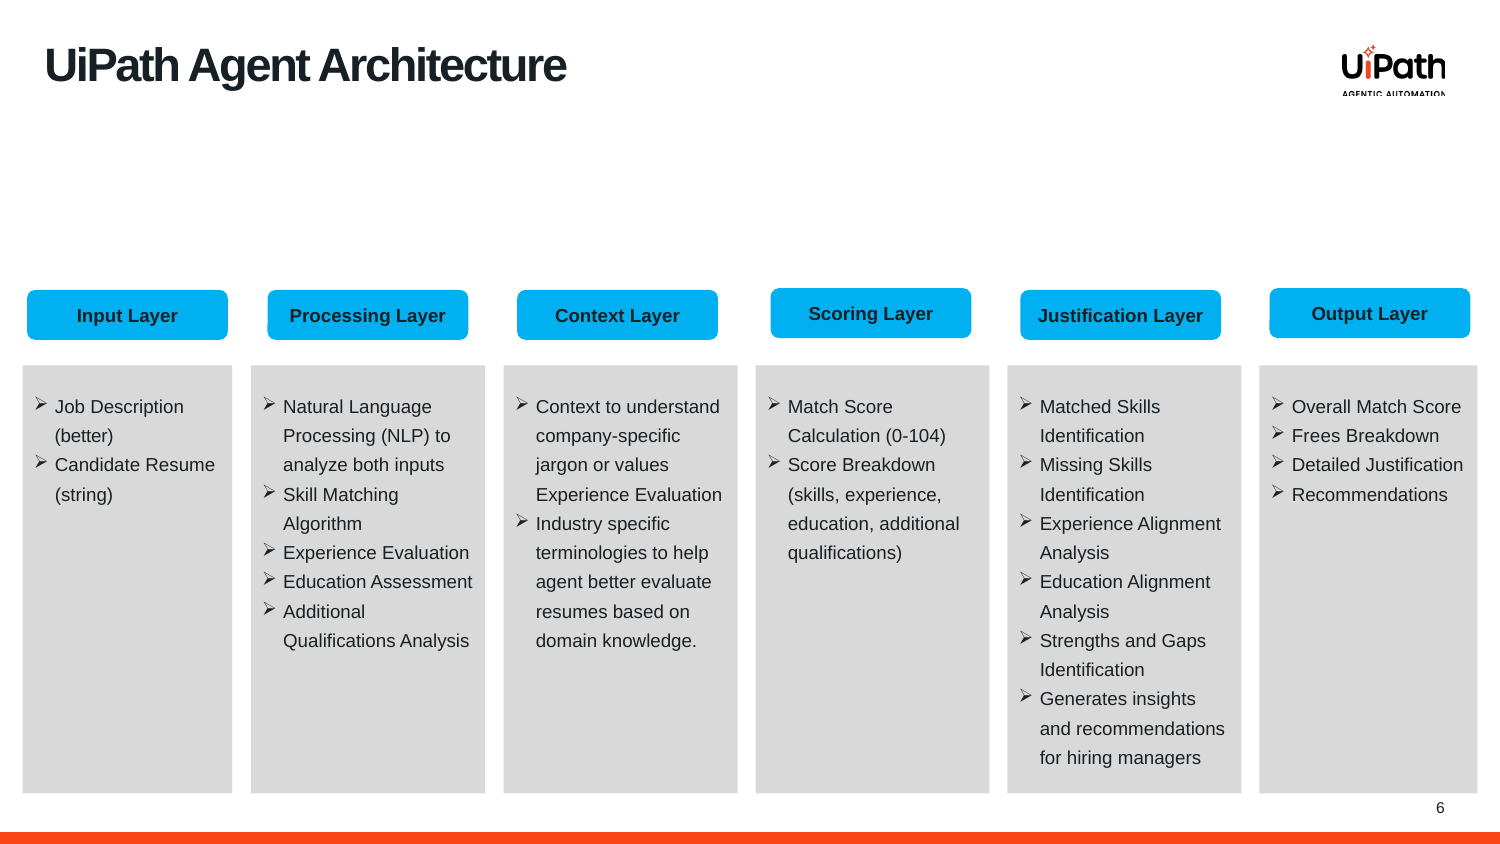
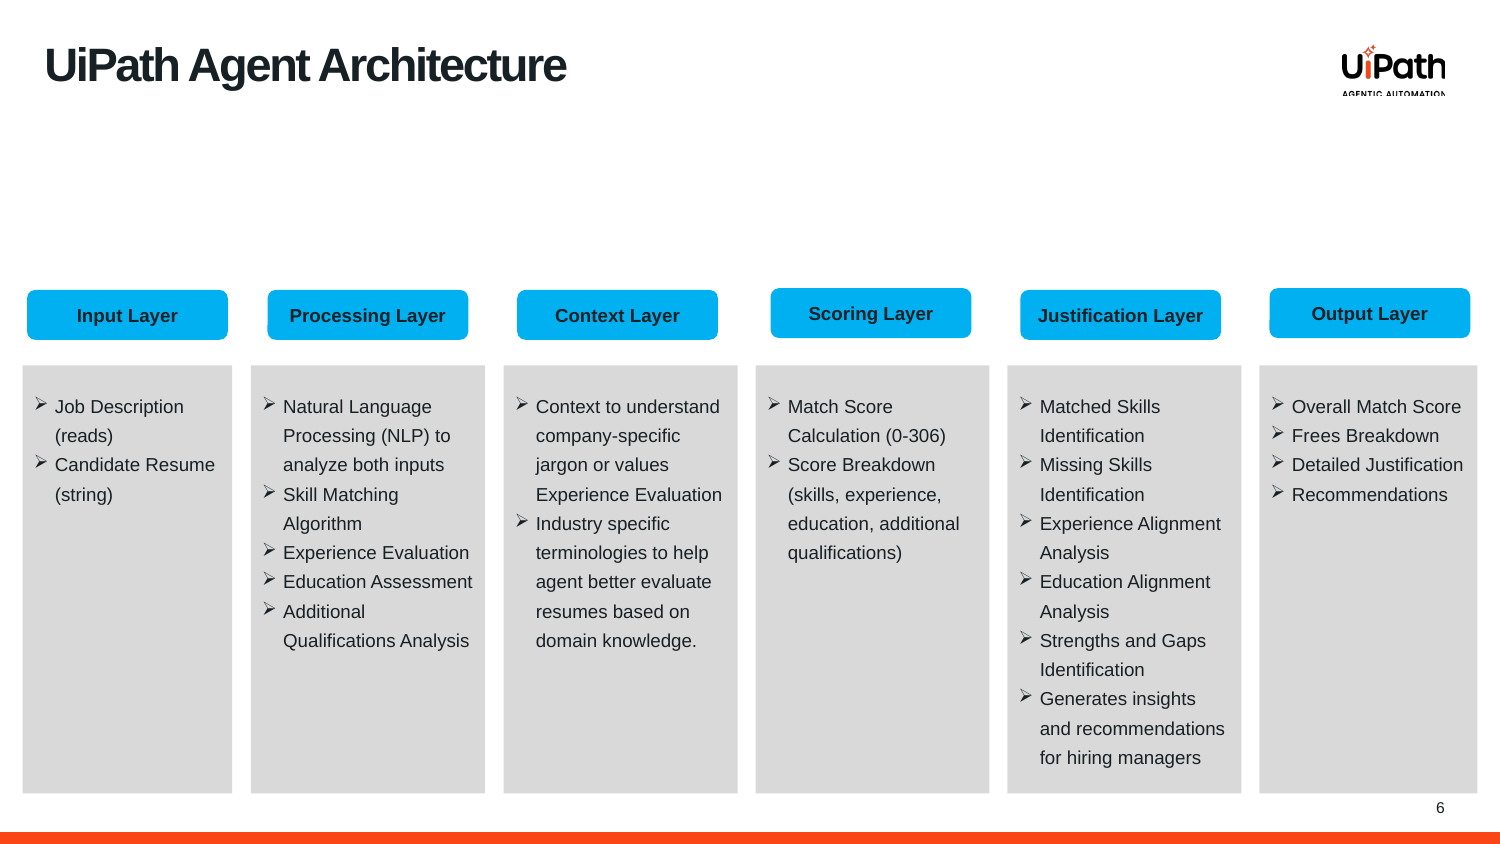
better at (84, 437): better -> reads
0-104: 0-104 -> 0-306
